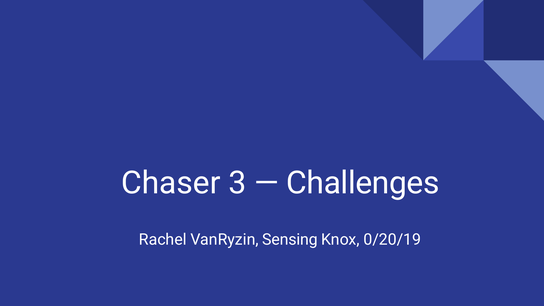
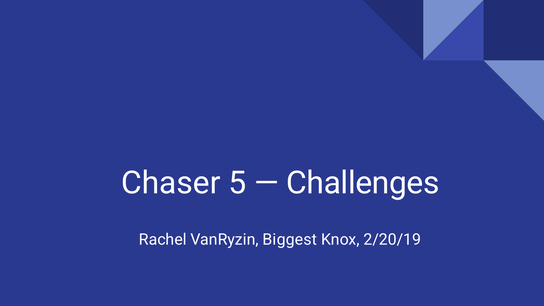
3: 3 -> 5
Sensing: Sensing -> Biggest
0/20/19: 0/20/19 -> 2/20/19
